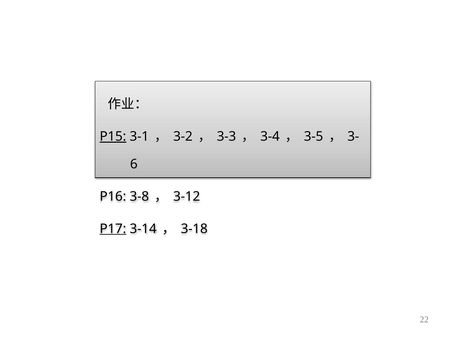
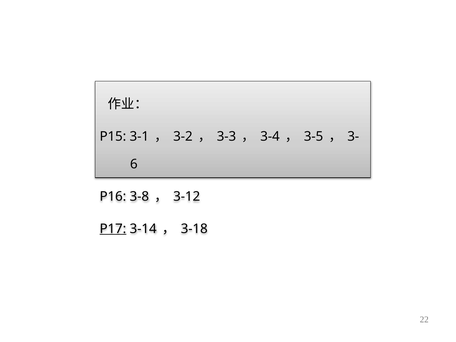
P15 underline: present -> none
